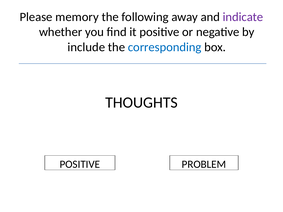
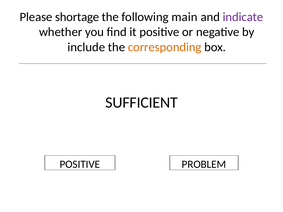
memory: memory -> shortage
away: away -> main
corresponding colour: blue -> orange
THOUGHTS: THOUGHTS -> SUFFICIENT
